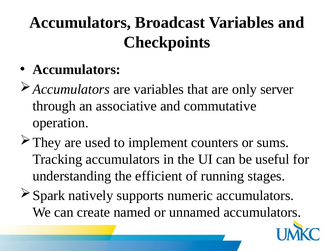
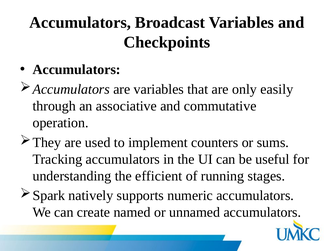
server: server -> easily
